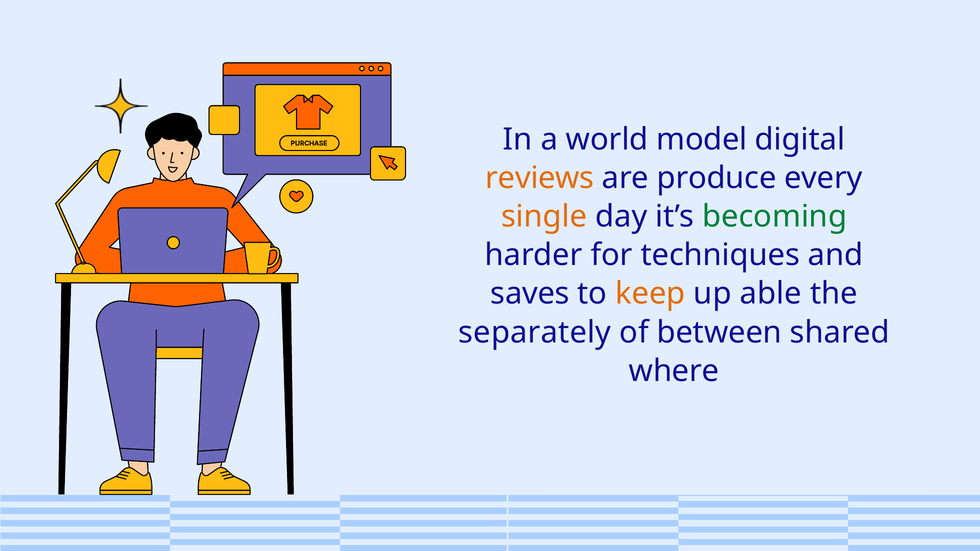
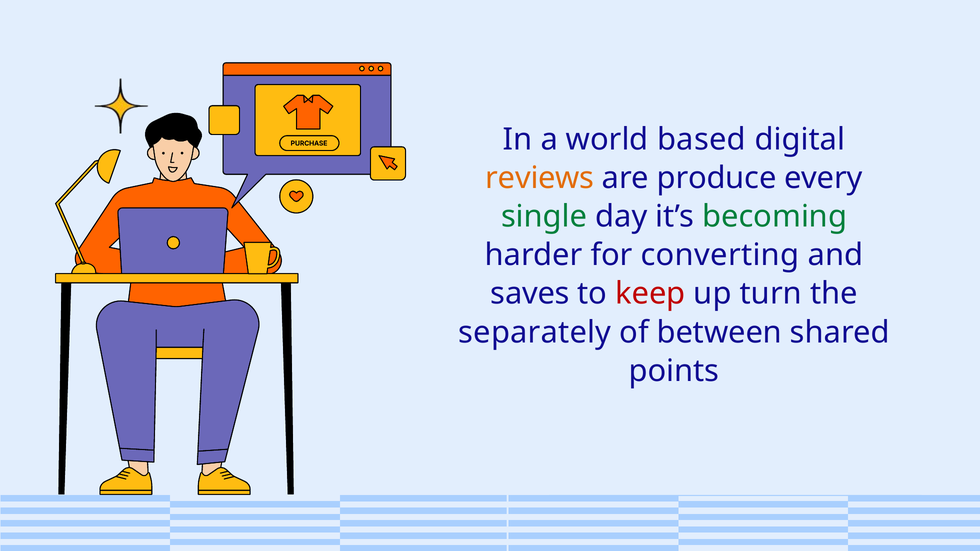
model: model -> based
single colour: orange -> green
techniques: techniques -> converting
keep colour: orange -> red
able: able -> turn
where: where -> points
